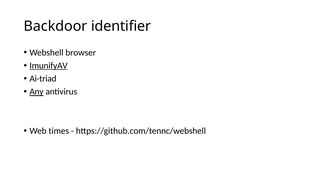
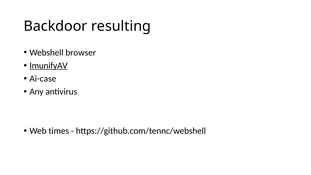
identifier: identifier -> resulting
Ai-triad: Ai-triad -> Ai-case
Any underline: present -> none
